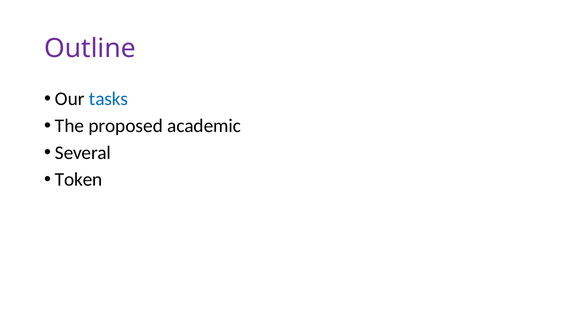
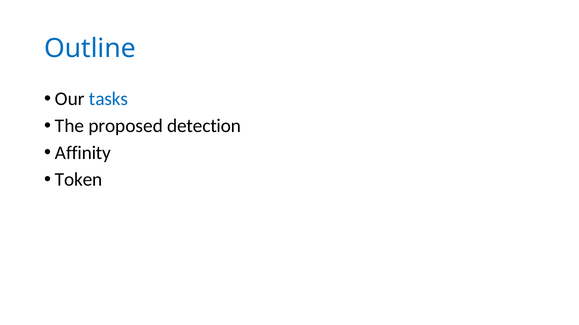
Outline colour: purple -> blue
academic: academic -> detection
Several: Several -> Affinity
